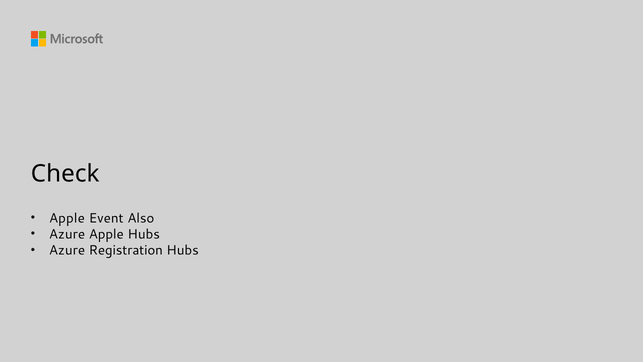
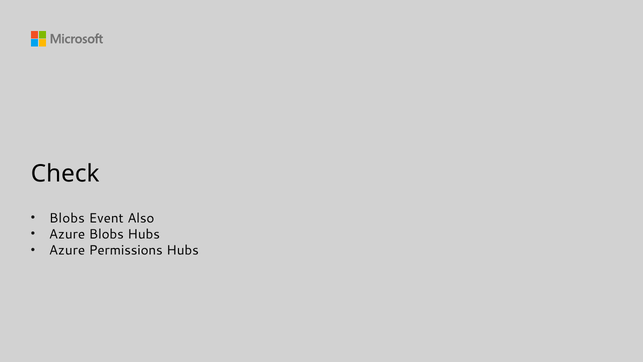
Apple at (67, 218): Apple -> Blobs
Azure Apple: Apple -> Blobs
Registration: Registration -> Permissions
